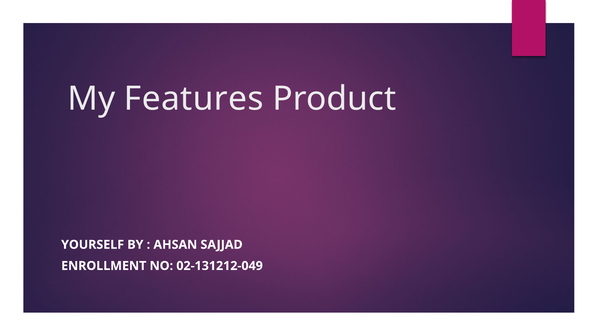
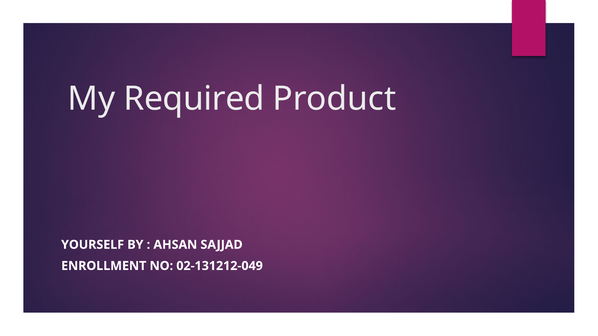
Features: Features -> Required
